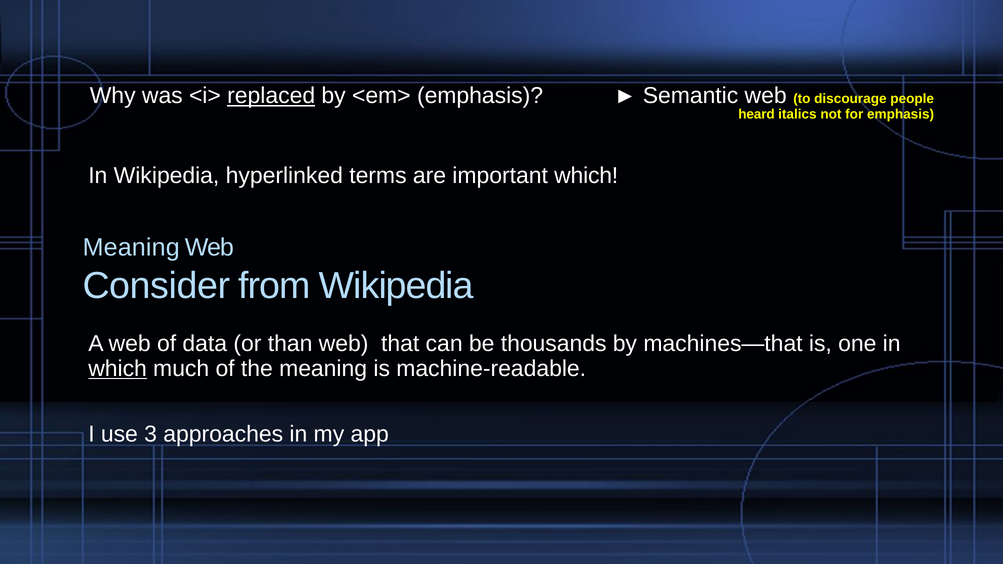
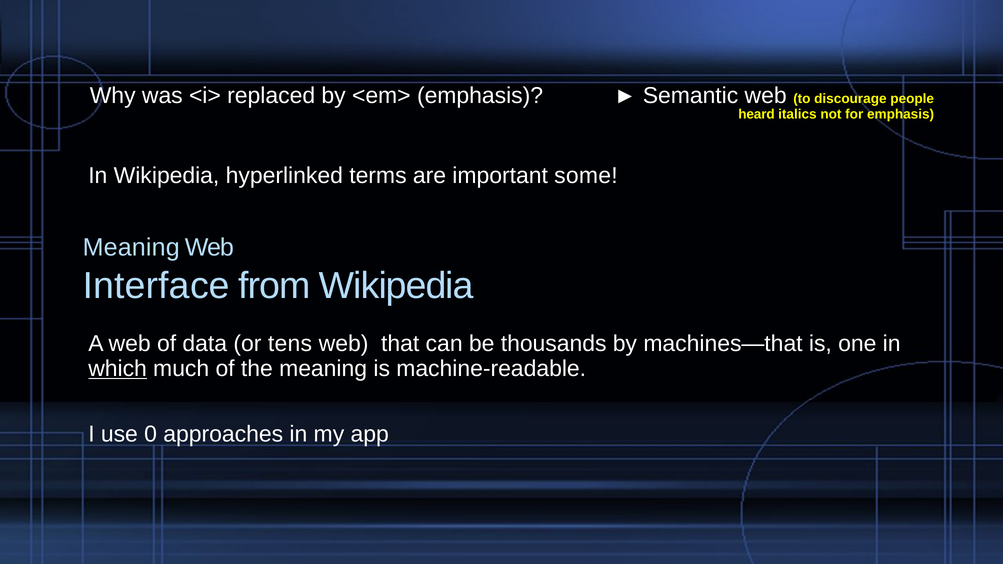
replaced underline: present -> none
important which: which -> some
Consider: Consider -> Interface
than: than -> tens
3: 3 -> 0
